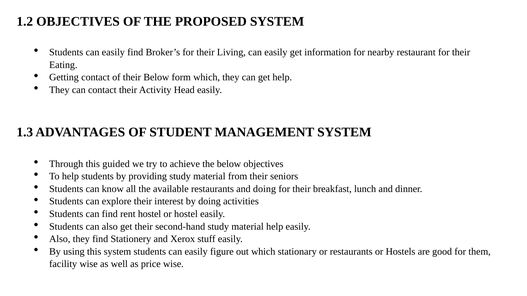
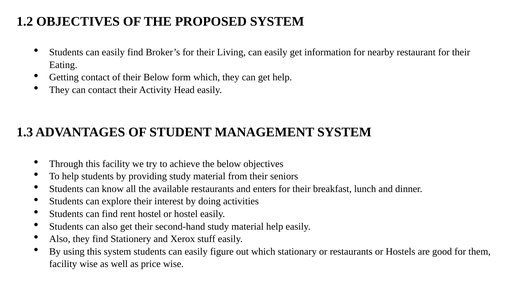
this guided: guided -> facility
and doing: doing -> enters
